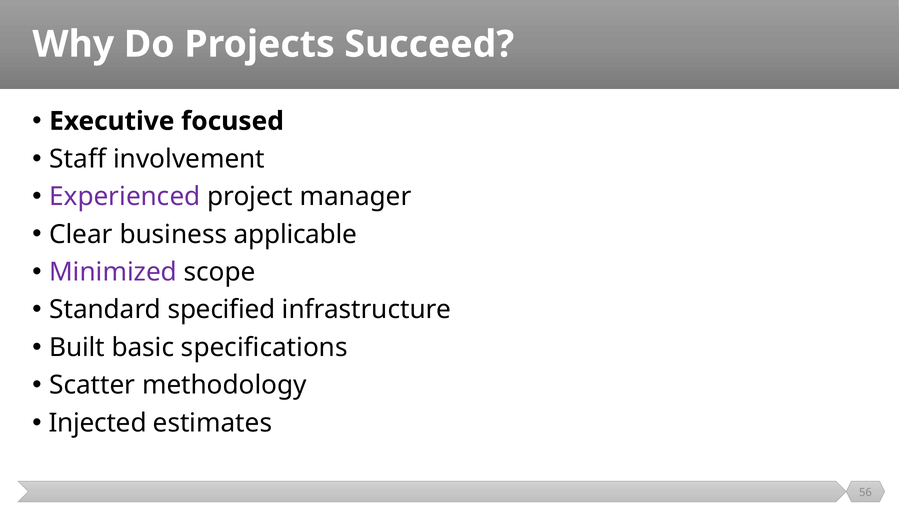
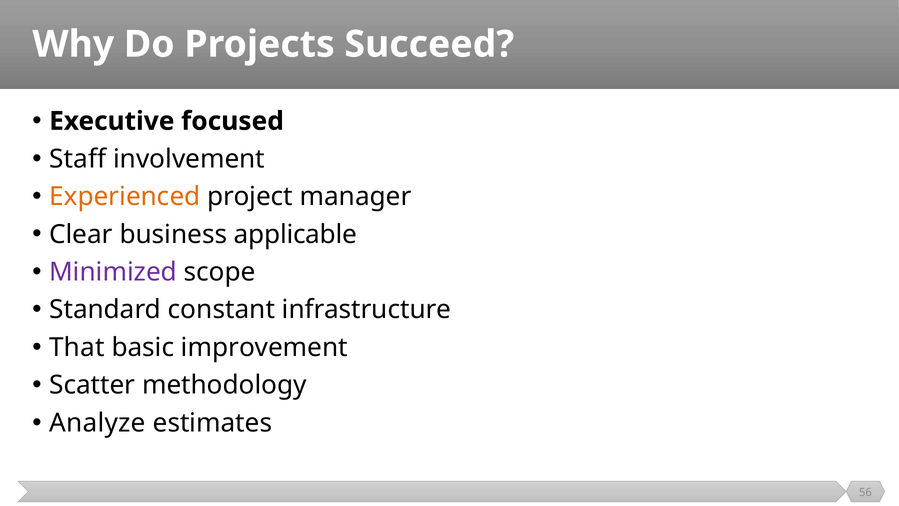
Experienced colour: purple -> orange
specified: specified -> constant
Built: Built -> That
specifications: specifications -> improvement
Injected: Injected -> Analyze
